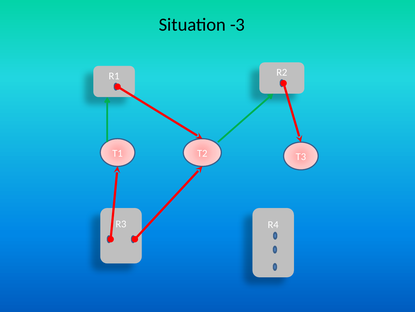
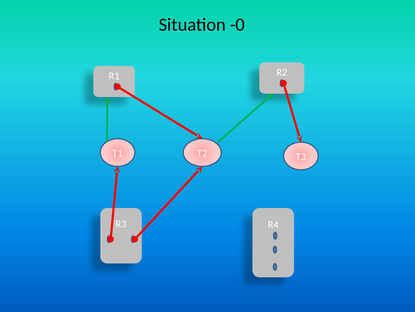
-3: -3 -> -0
